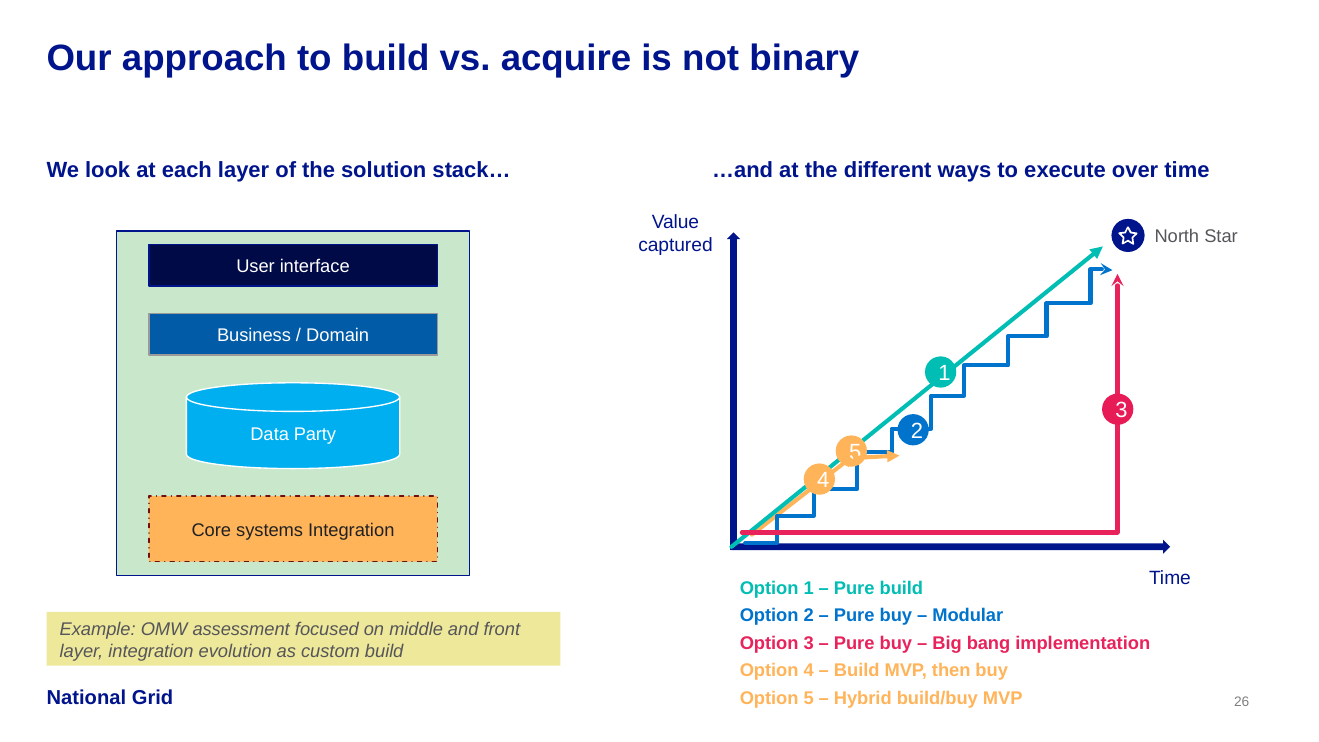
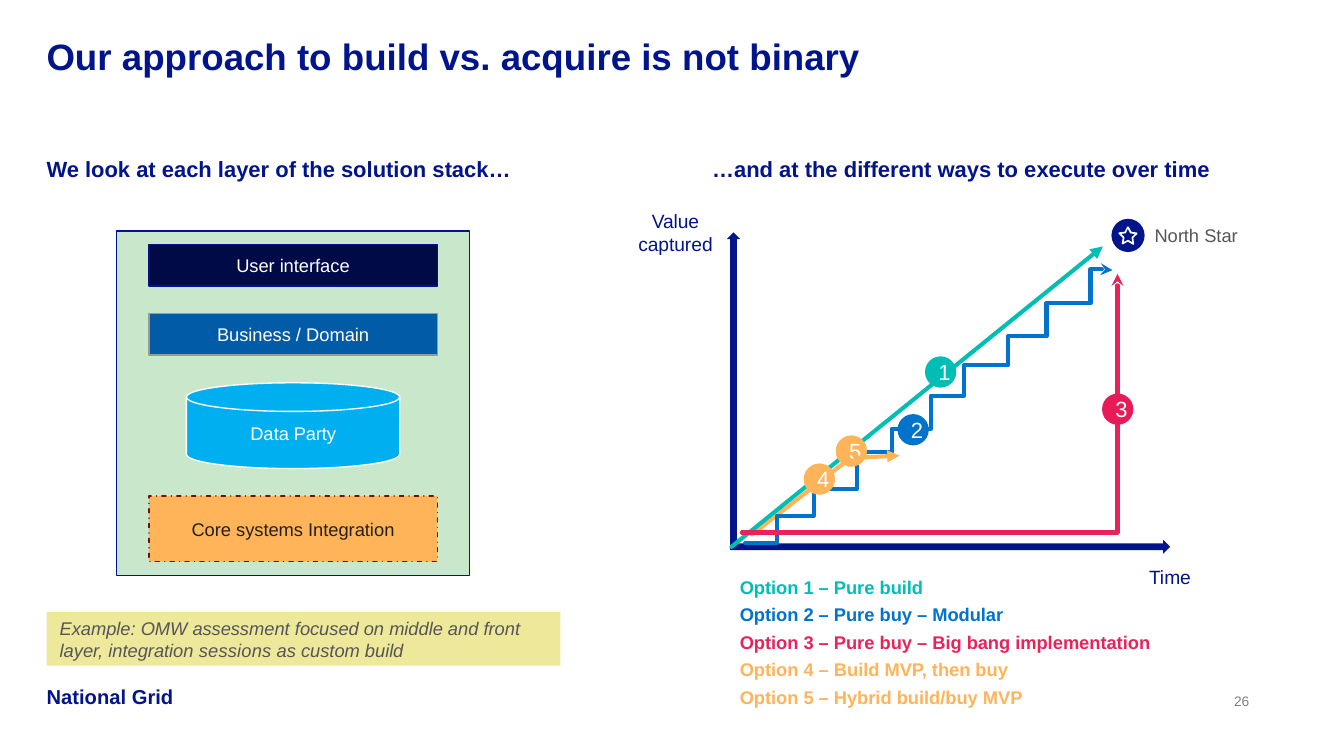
evolution: evolution -> sessions
